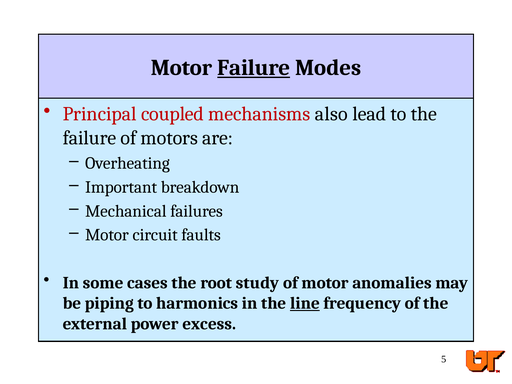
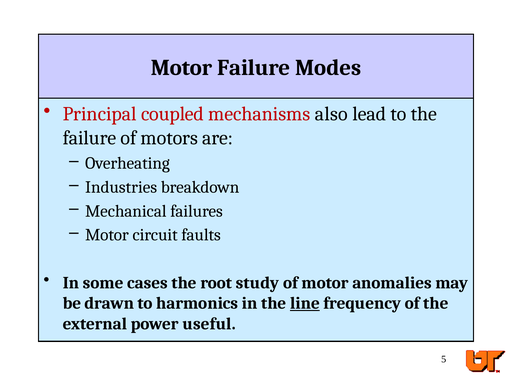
Failure at (254, 68) underline: present -> none
Important: Important -> Industries
piping: piping -> drawn
excess: excess -> useful
